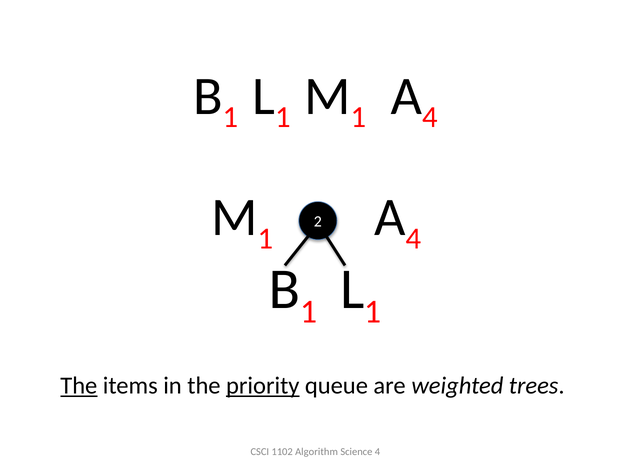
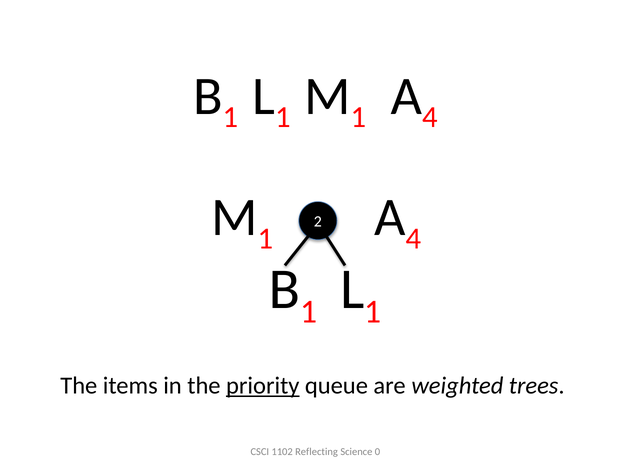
The at (79, 386) underline: present -> none
Algorithm: Algorithm -> Reflecting
Science 4: 4 -> 0
